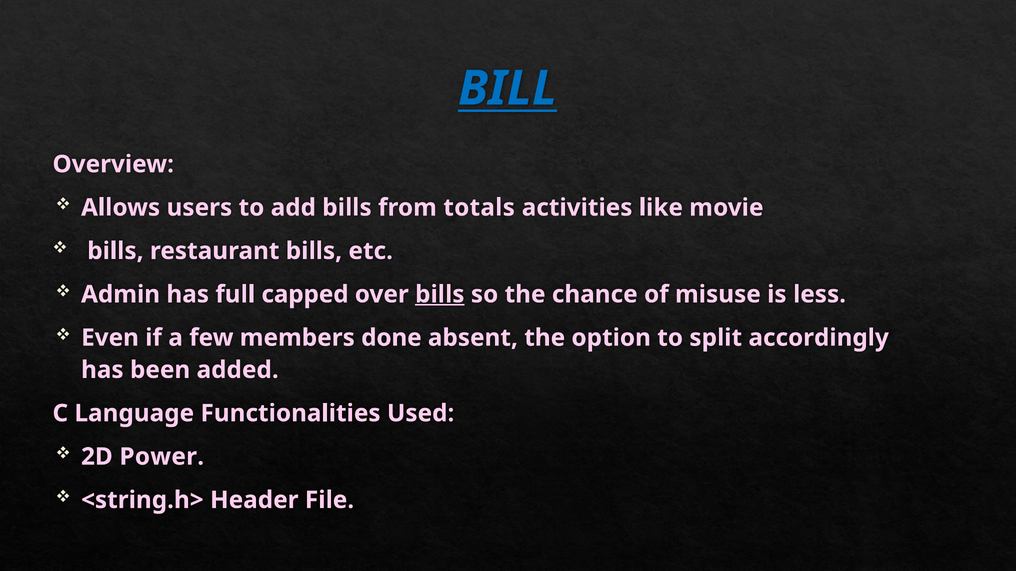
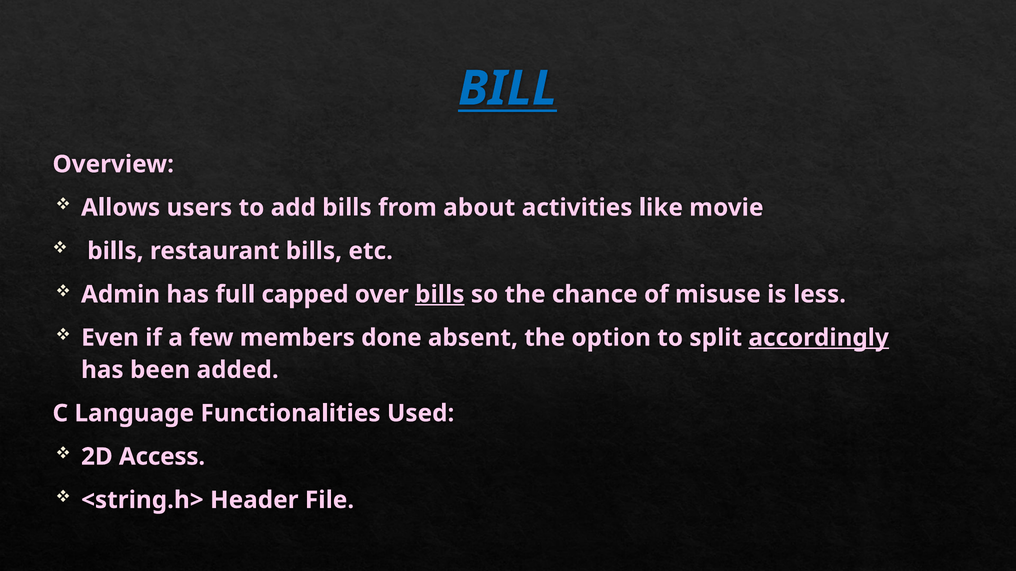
totals: totals -> about
accordingly underline: none -> present
Power: Power -> Access
